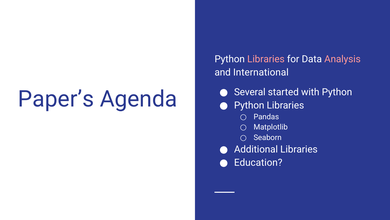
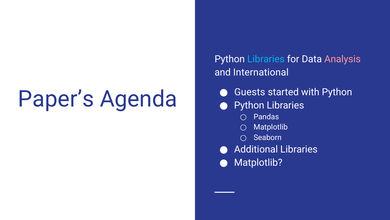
Libraries at (266, 59) colour: pink -> light blue
Several: Several -> Guests
Education at (258, 162): Education -> Matplotlib
